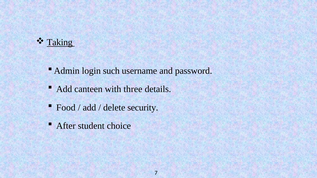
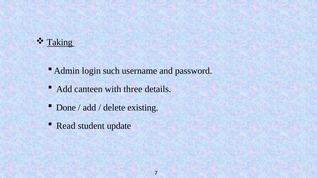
Food: Food -> Done
security: security -> existing
After: After -> Read
choice: choice -> update
